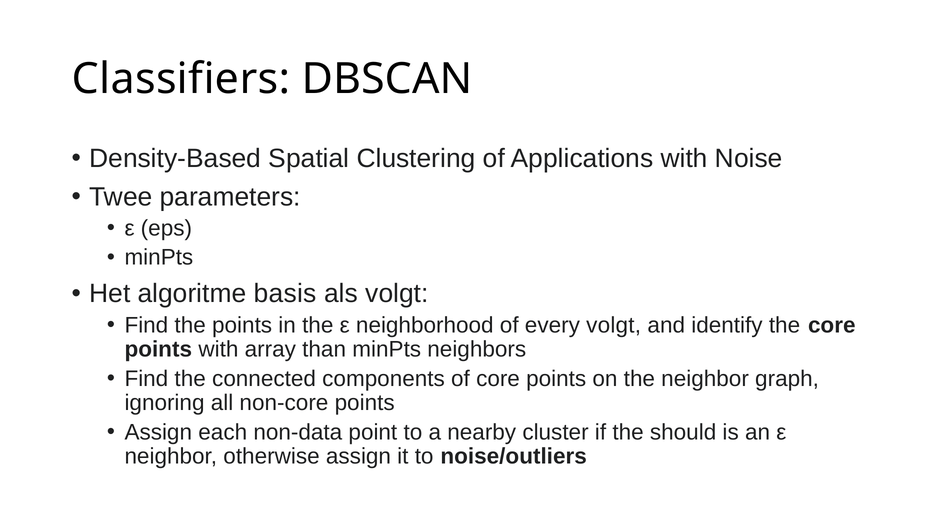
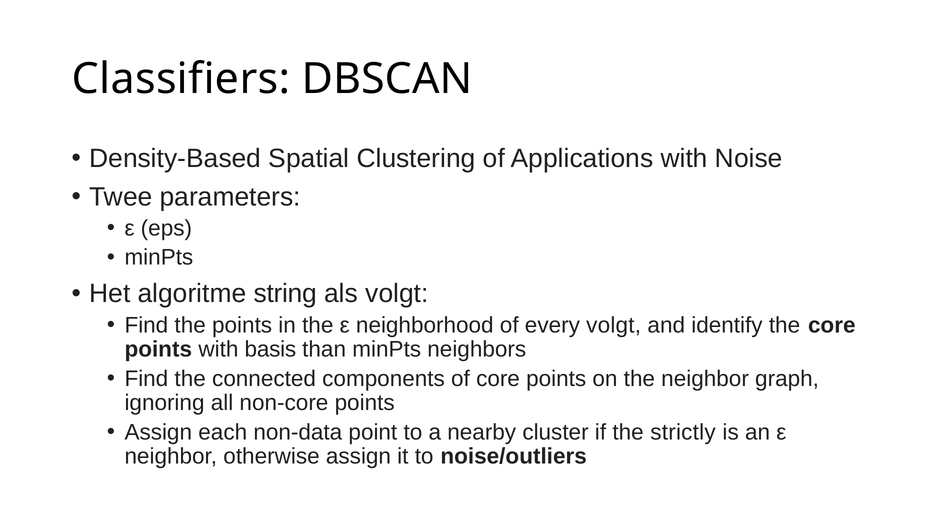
basis: basis -> string
array: array -> basis
should: should -> strictly
